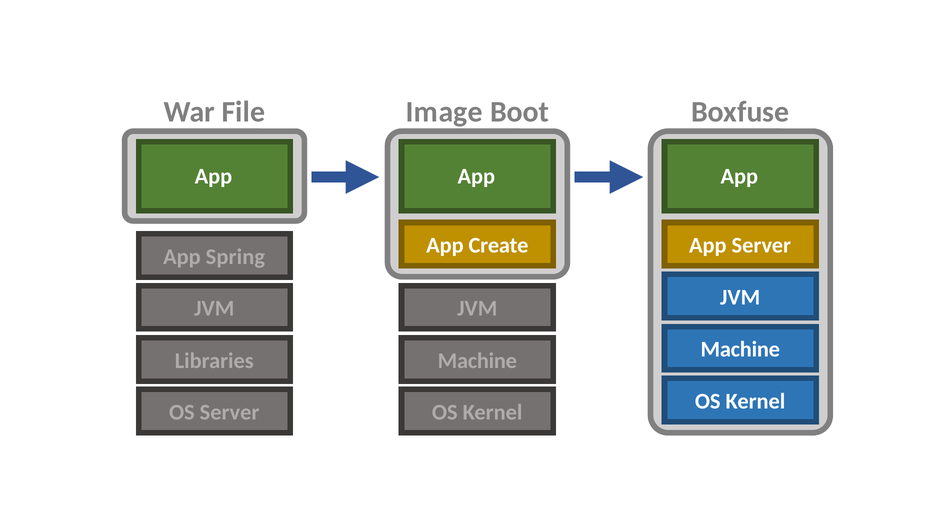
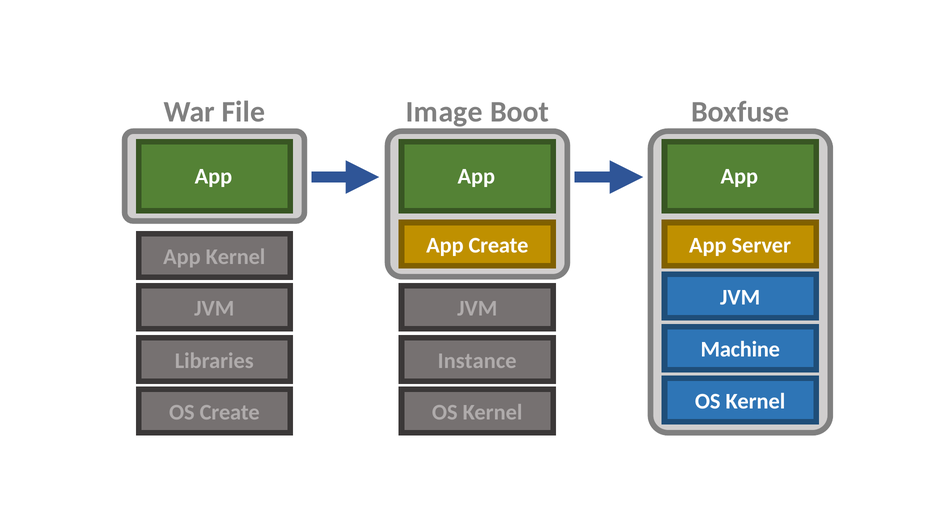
App Spring: Spring -> Kernel
Machine at (477, 361): Machine -> Instance
OS Server: Server -> Create
